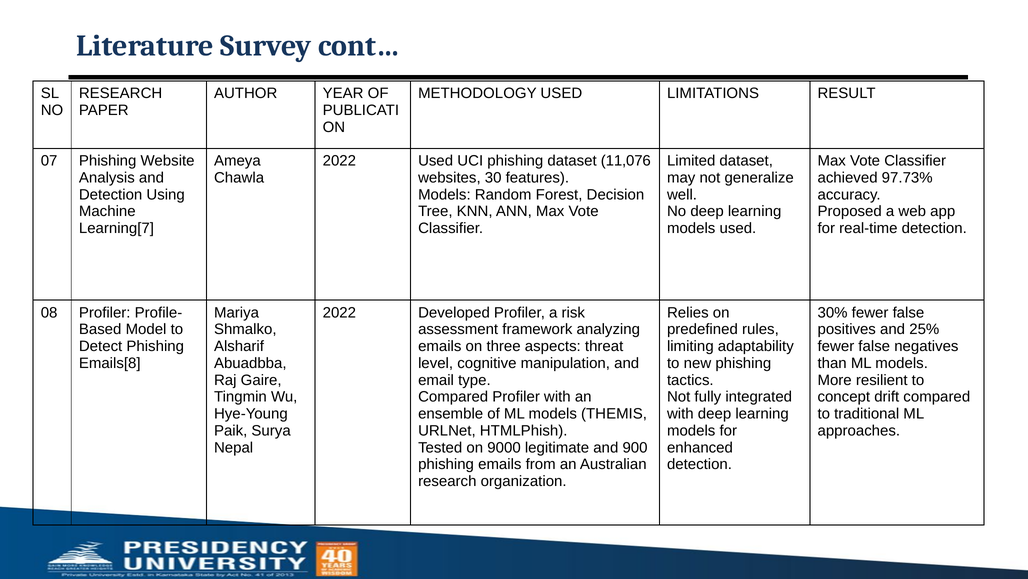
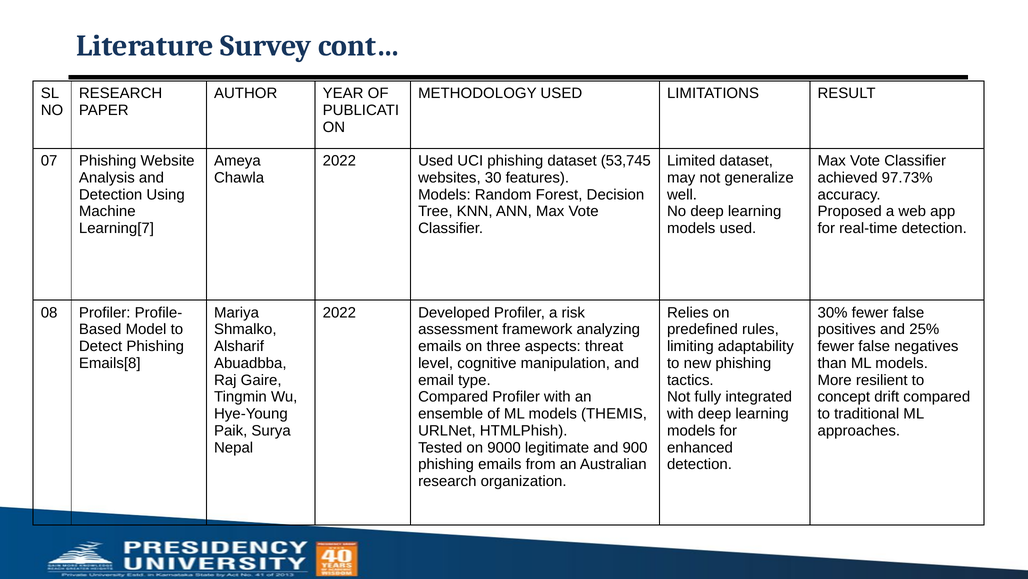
11,076: 11,076 -> 53,745
